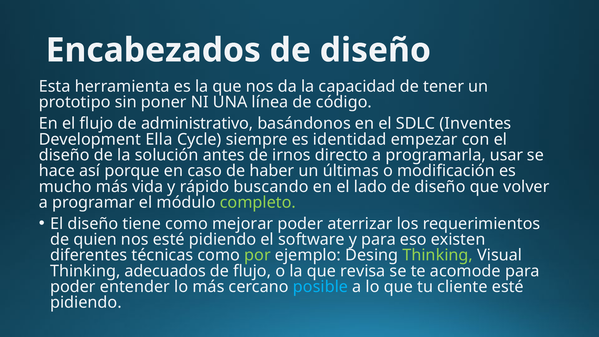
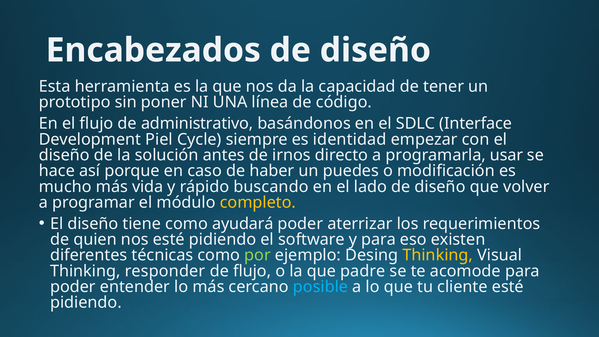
Inventes: Inventes -> Interface
Ella: Ella -> Piel
últimas: últimas -> puedes
completo colour: light green -> yellow
mejorar: mejorar -> ayudará
Thinking at (438, 255) colour: light green -> yellow
adecuados: adecuados -> responder
revisa: revisa -> padre
